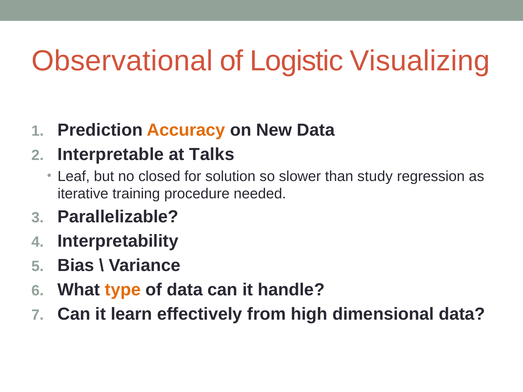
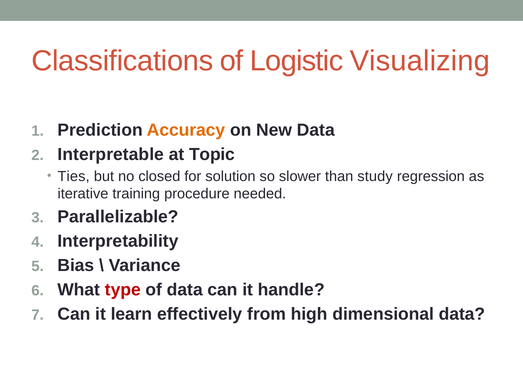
Observational: Observational -> Classifications
Talks: Talks -> Topic
Leaf: Leaf -> Ties
type colour: orange -> red
